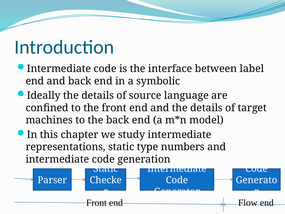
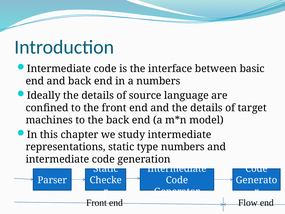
label: label -> basic
a symbolic: symbolic -> numbers
